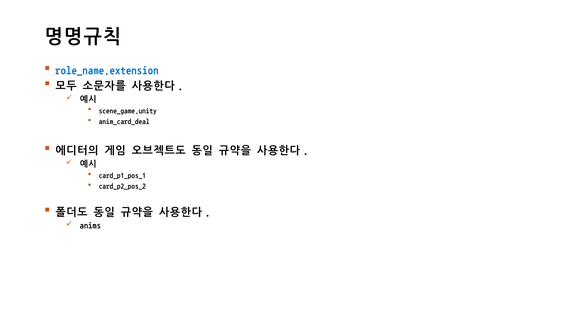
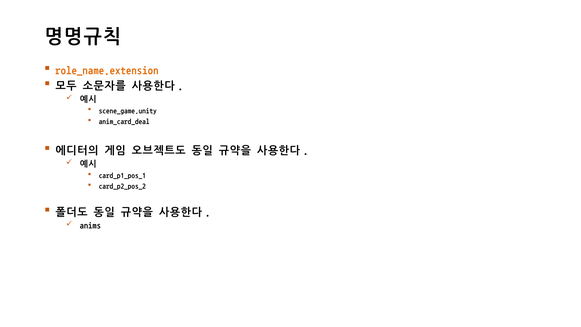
role_name.extension colour: blue -> orange
